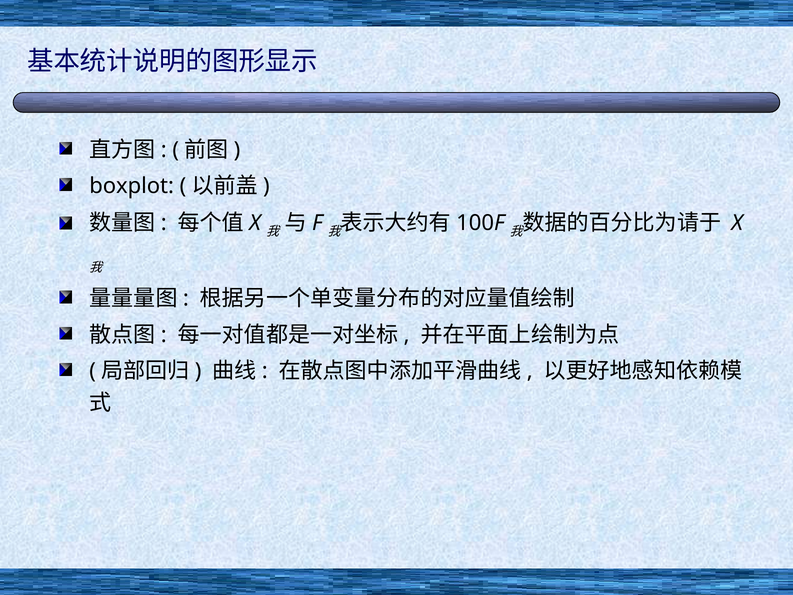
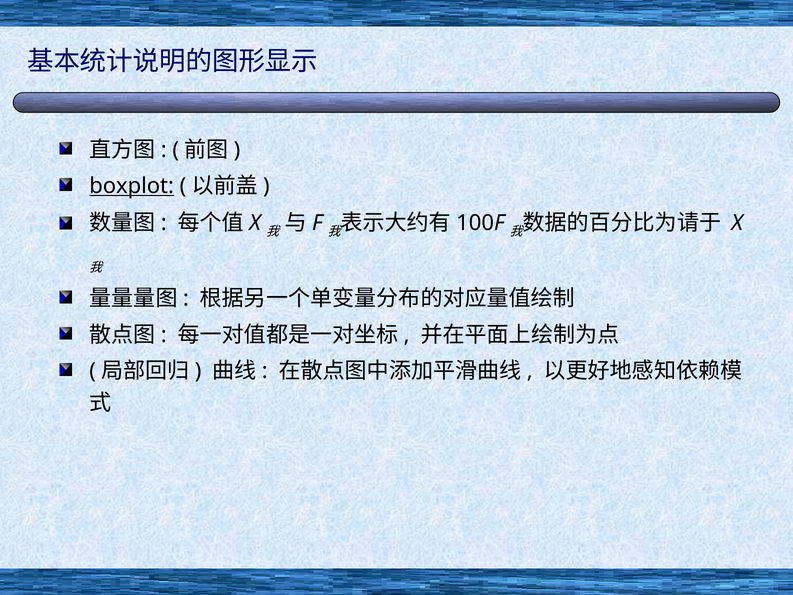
boxplot underline: none -> present
